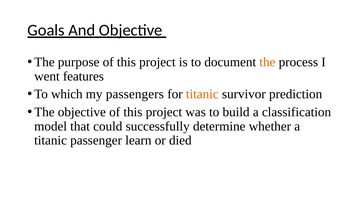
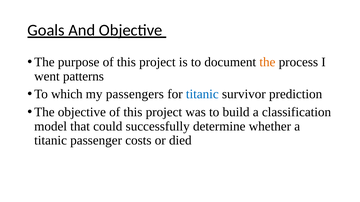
features: features -> patterns
titanic at (202, 94) colour: orange -> blue
learn: learn -> costs
